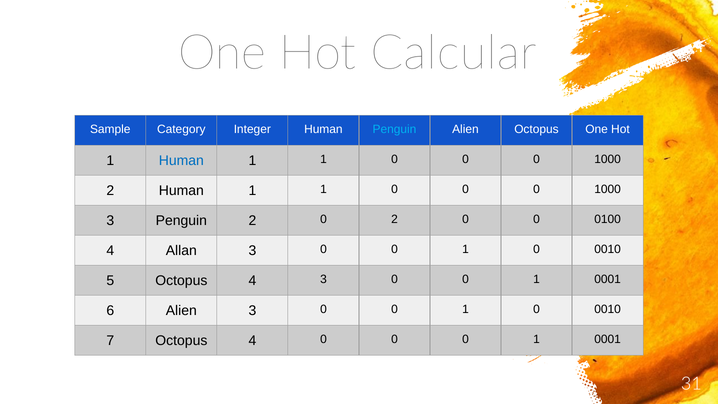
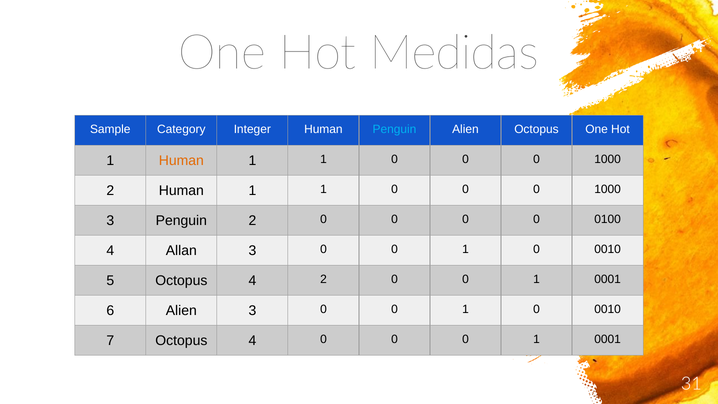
Calcular: Calcular -> Medidas
Human at (181, 160) colour: blue -> orange
Penguin 2 0 2: 2 -> 0
4 3: 3 -> 2
